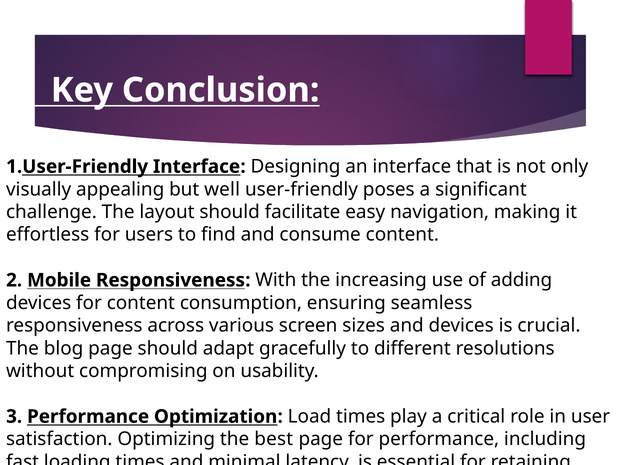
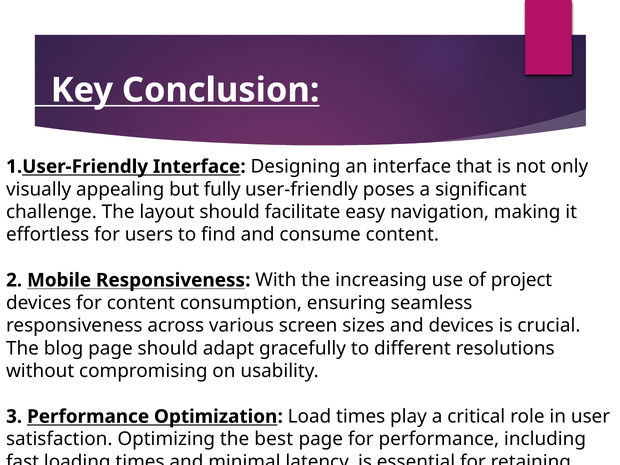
well: well -> fully
adding: adding -> project
